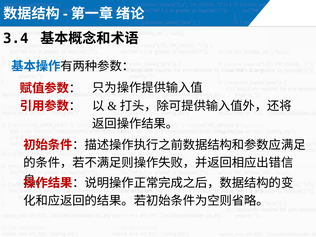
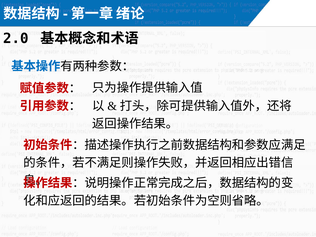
3.4: 3.4 -> 2.0
